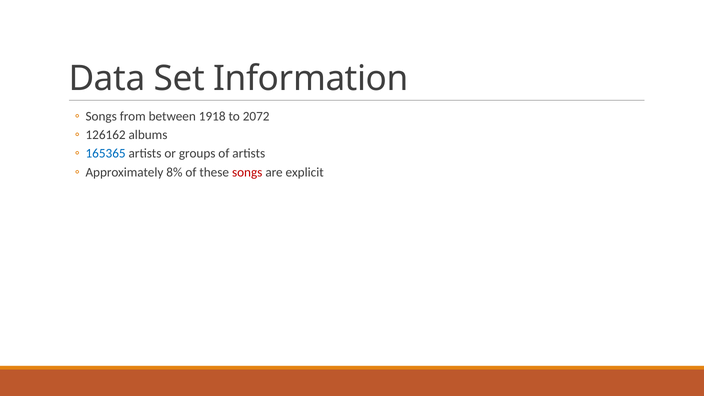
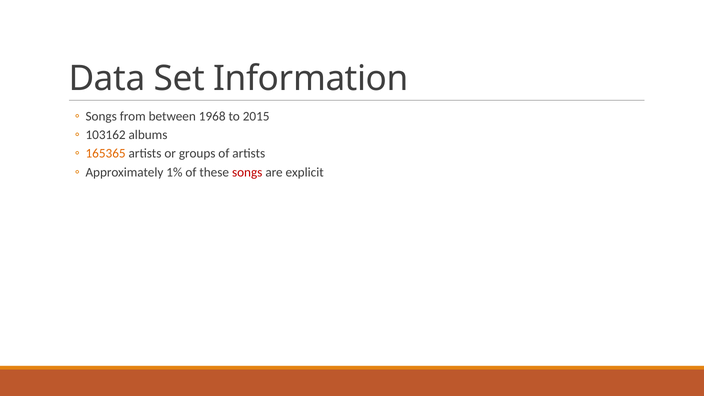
1918: 1918 -> 1968
2072: 2072 -> 2015
126162: 126162 -> 103162
165365 colour: blue -> orange
8%: 8% -> 1%
